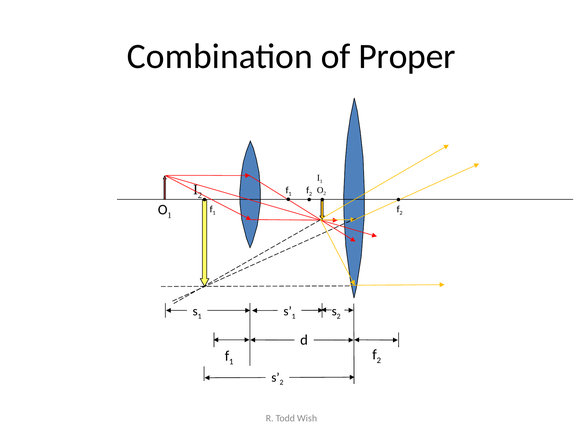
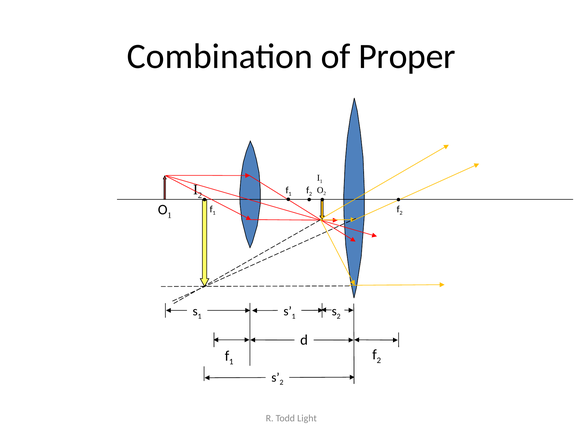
Wish: Wish -> Light
